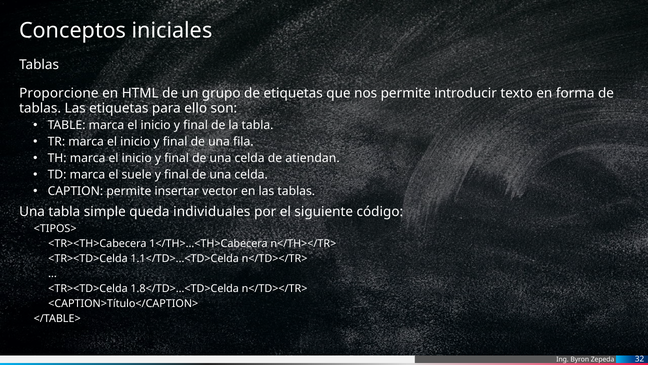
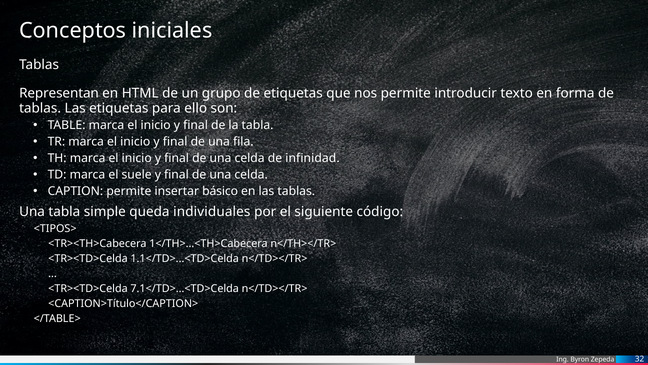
Proporcione: Proporcione -> Representan
atiendan: atiendan -> infinidad
vector: vector -> básico
1.8</TD>...<TD>Celda: 1.8</TD>...<TD>Celda -> 7.1</TD>...<TD>Celda
